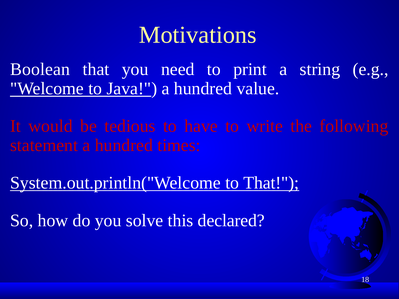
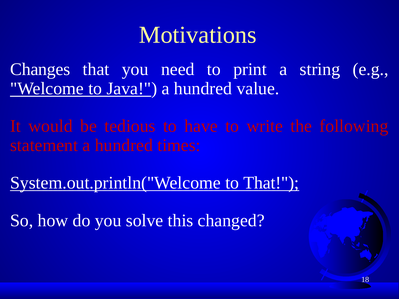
Boolean: Boolean -> Changes
declared: declared -> changed
